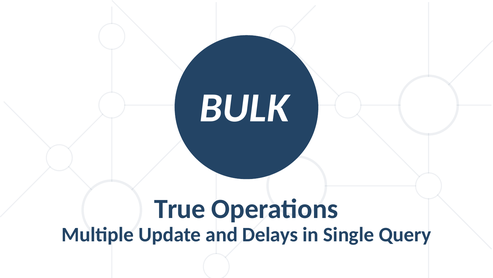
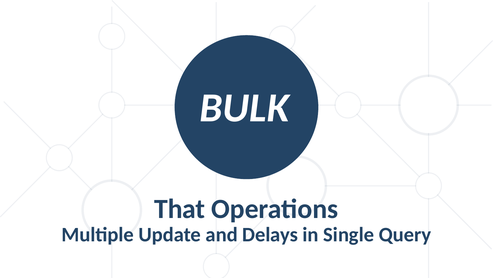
True: True -> That
